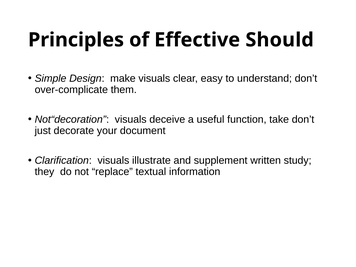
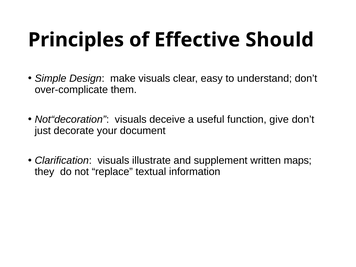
take: take -> give
study: study -> maps
